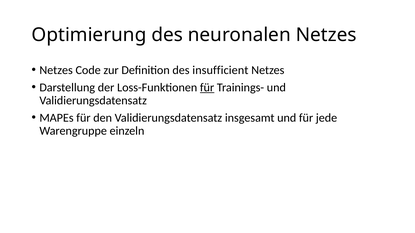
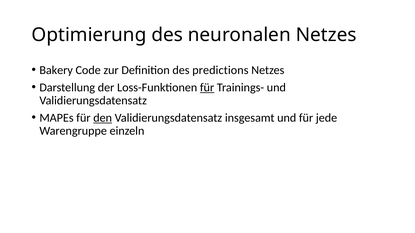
Netzes at (56, 70): Netzes -> Bakery
insufficient: insufficient -> predictions
den underline: none -> present
